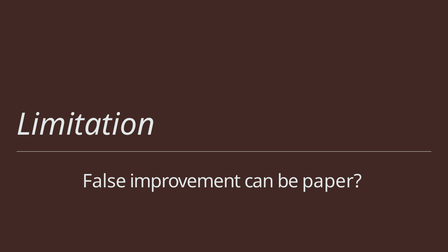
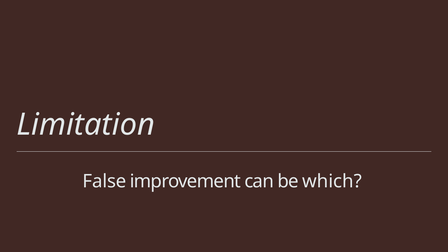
paper: paper -> which
